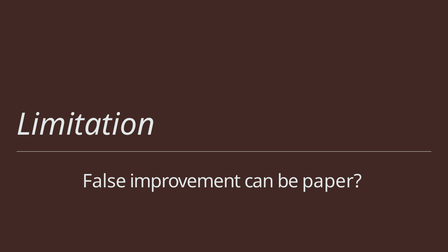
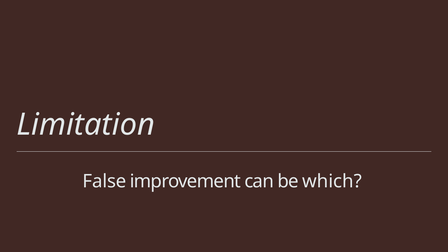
paper: paper -> which
